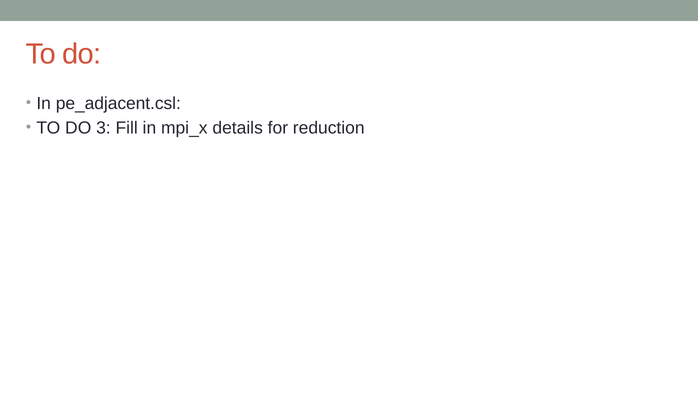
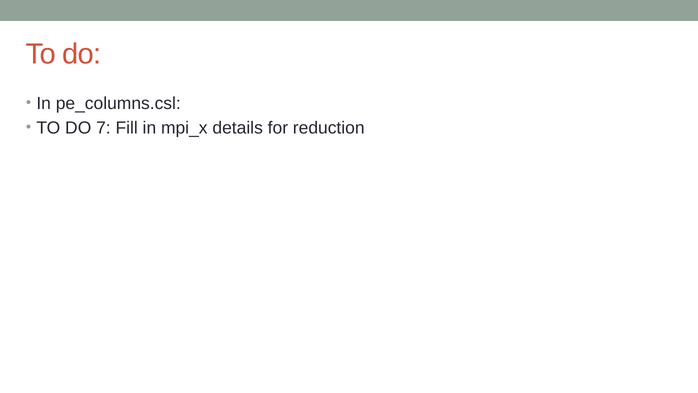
pe_adjacent.csl: pe_adjacent.csl -> pe_columns.csl
3: 3 -> 7
